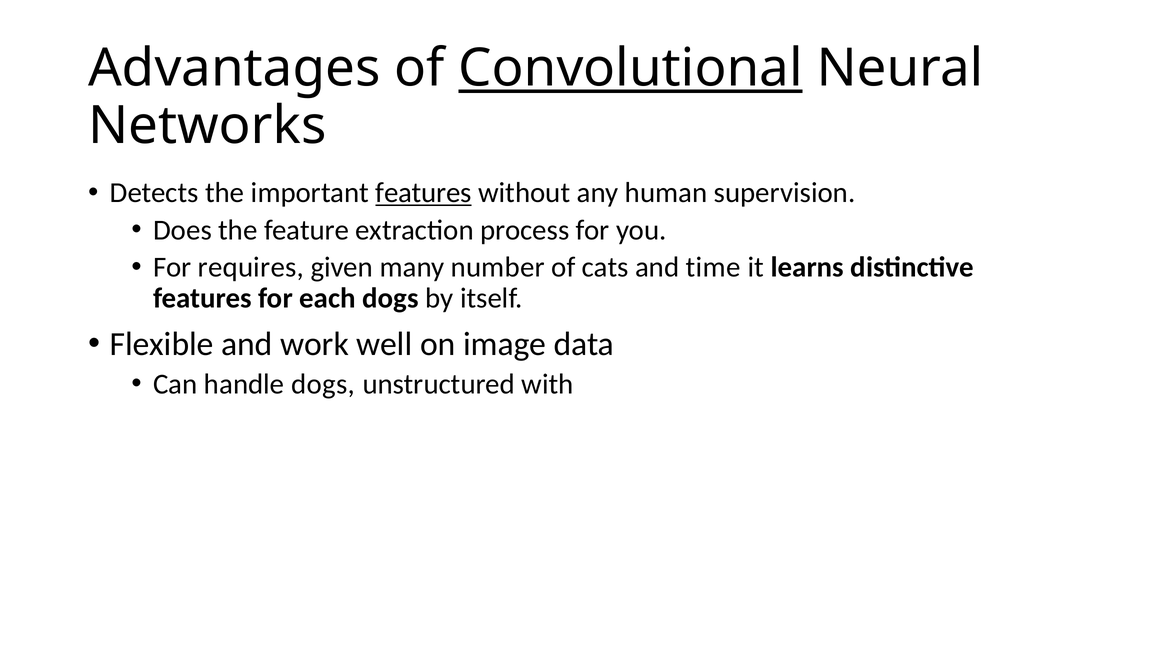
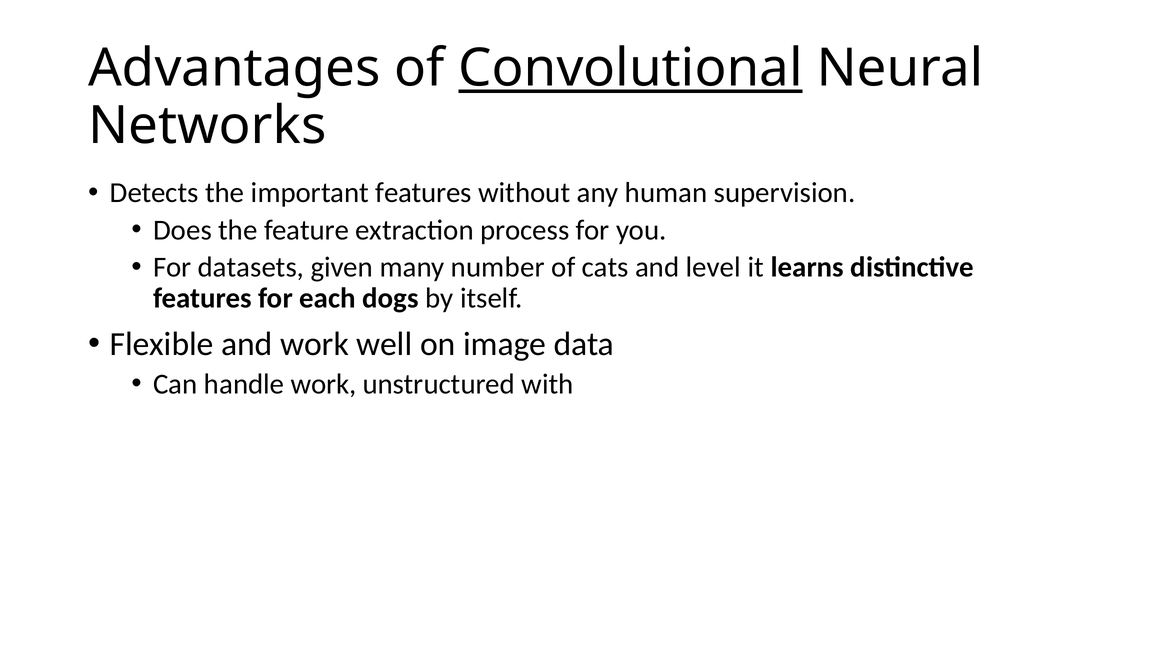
features at (424, 193) underline: present -> none
requires: requires -> datasets
time: time -> level
handle dogs: dogs -> work
